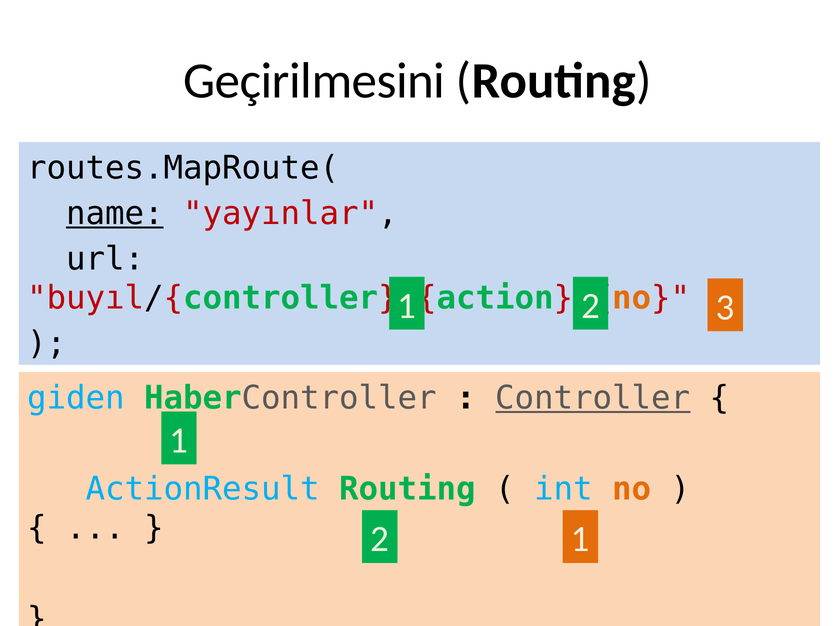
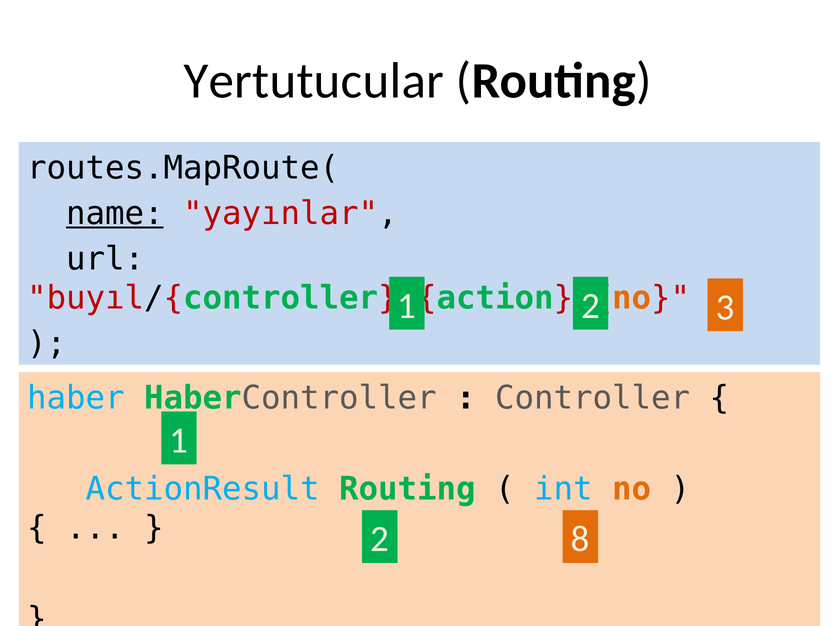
Geçirilmesini: Geçirilmesini -> Yertutucular
giden: giden -> haber
Controller underline: present -> none
2 1: 1 -> 8
